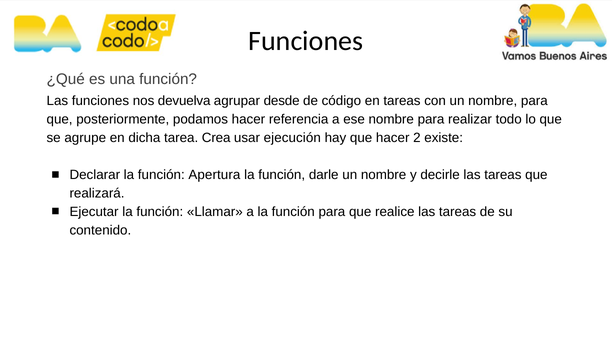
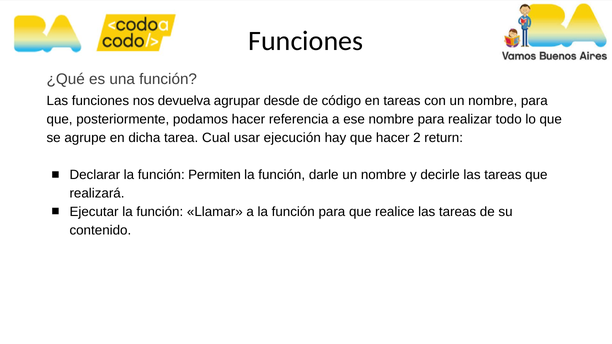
Crea: Crea -> Cual
existe: existe -> return
Apertura: Apertura -> Permiten
